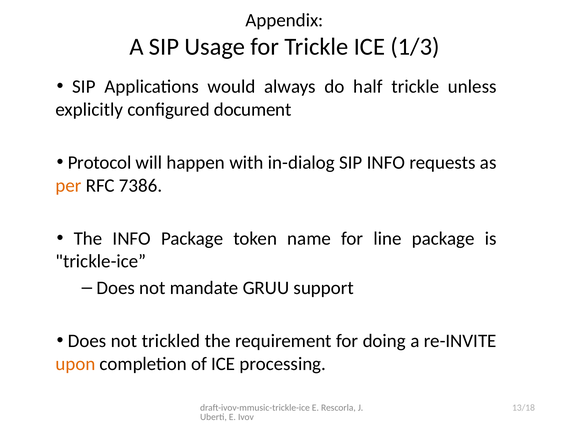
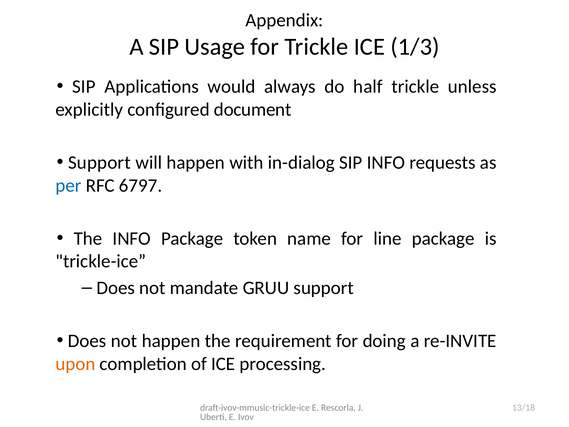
Protocol at (100, 163): Protocol -> Support
per colour: orange -> blue
7386: 7386 -> 6797
not trickled: trickled -> happen
